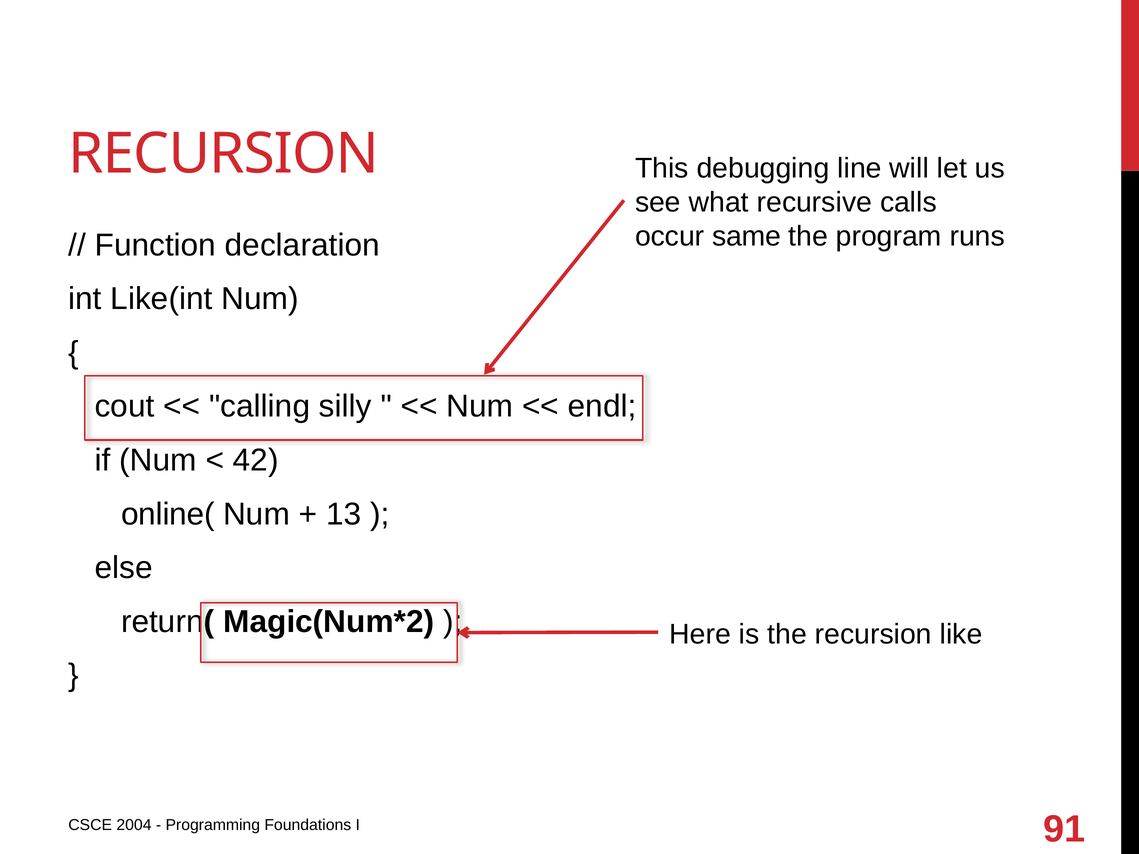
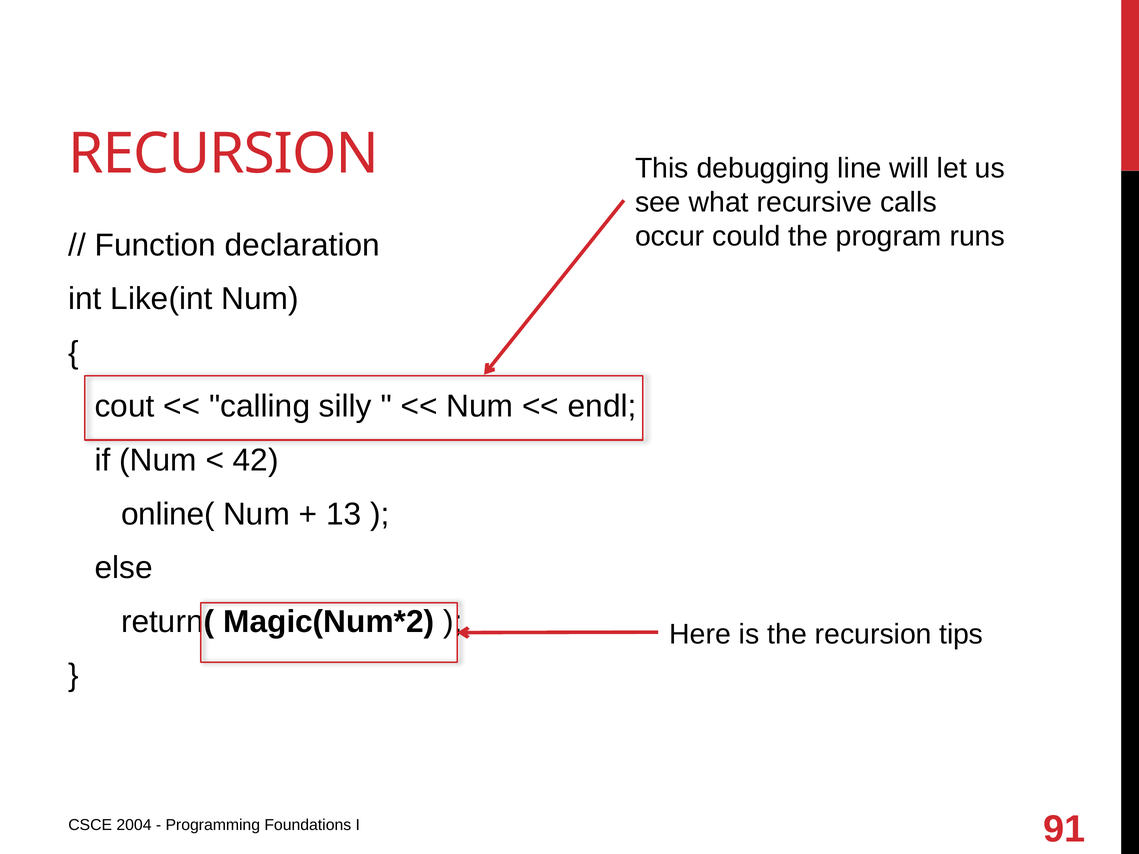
same: same -> could
like: like -> tips
